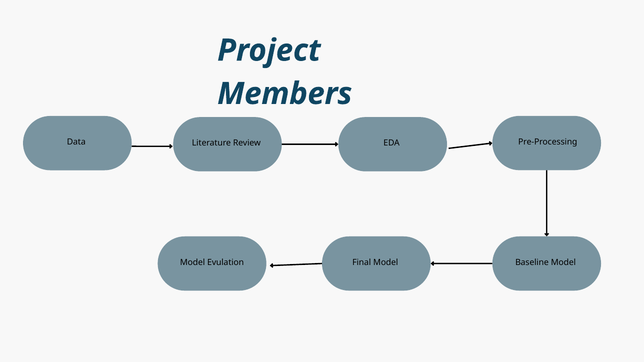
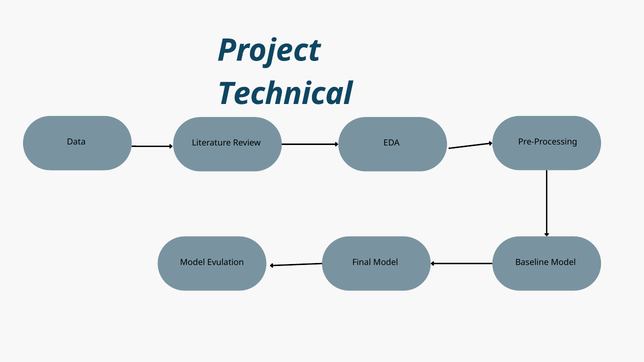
Members: Members -> Technical
